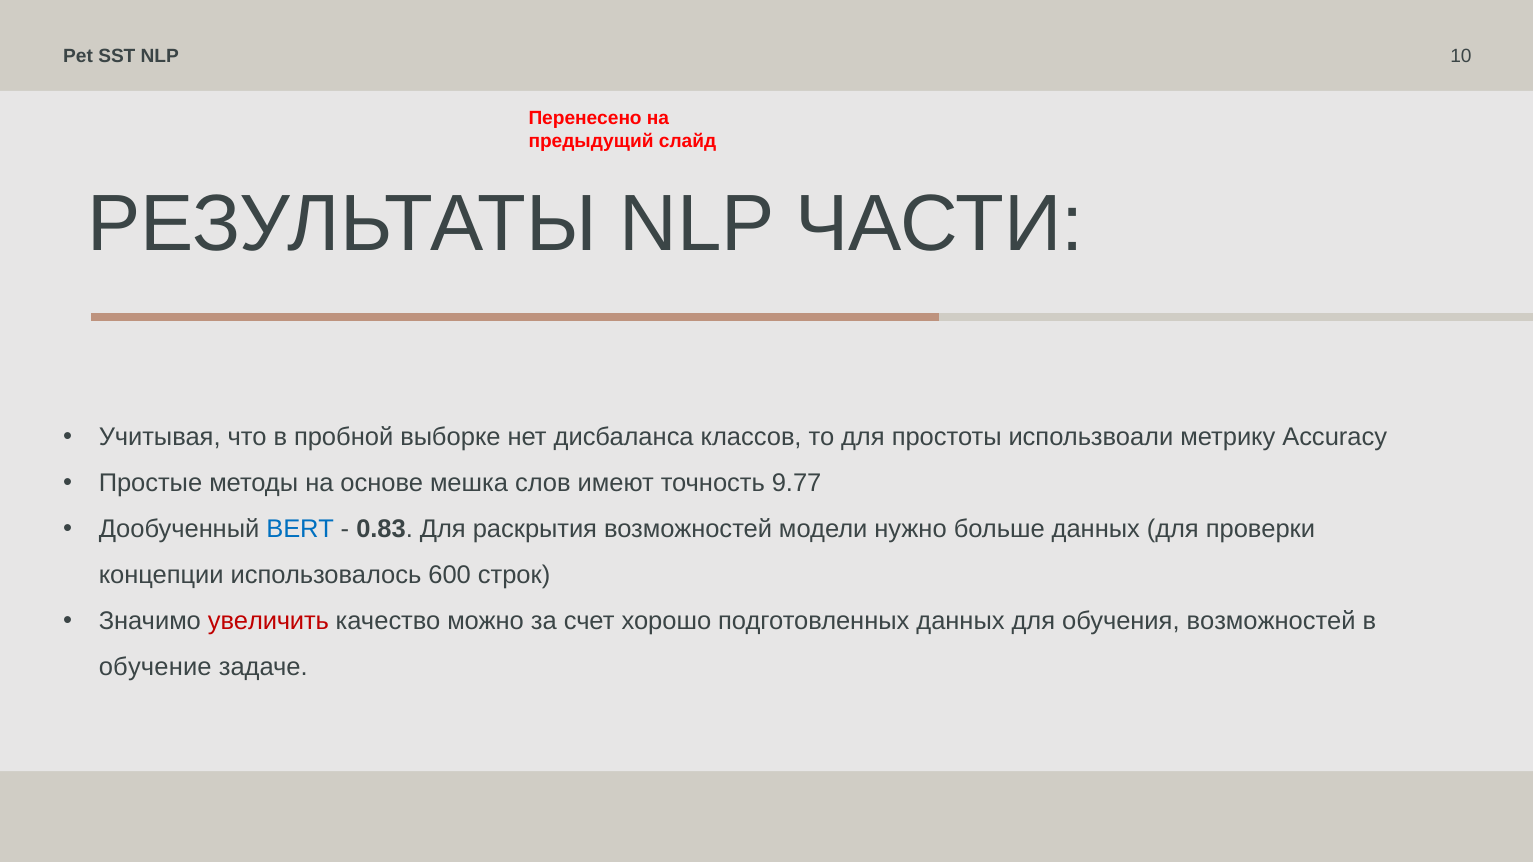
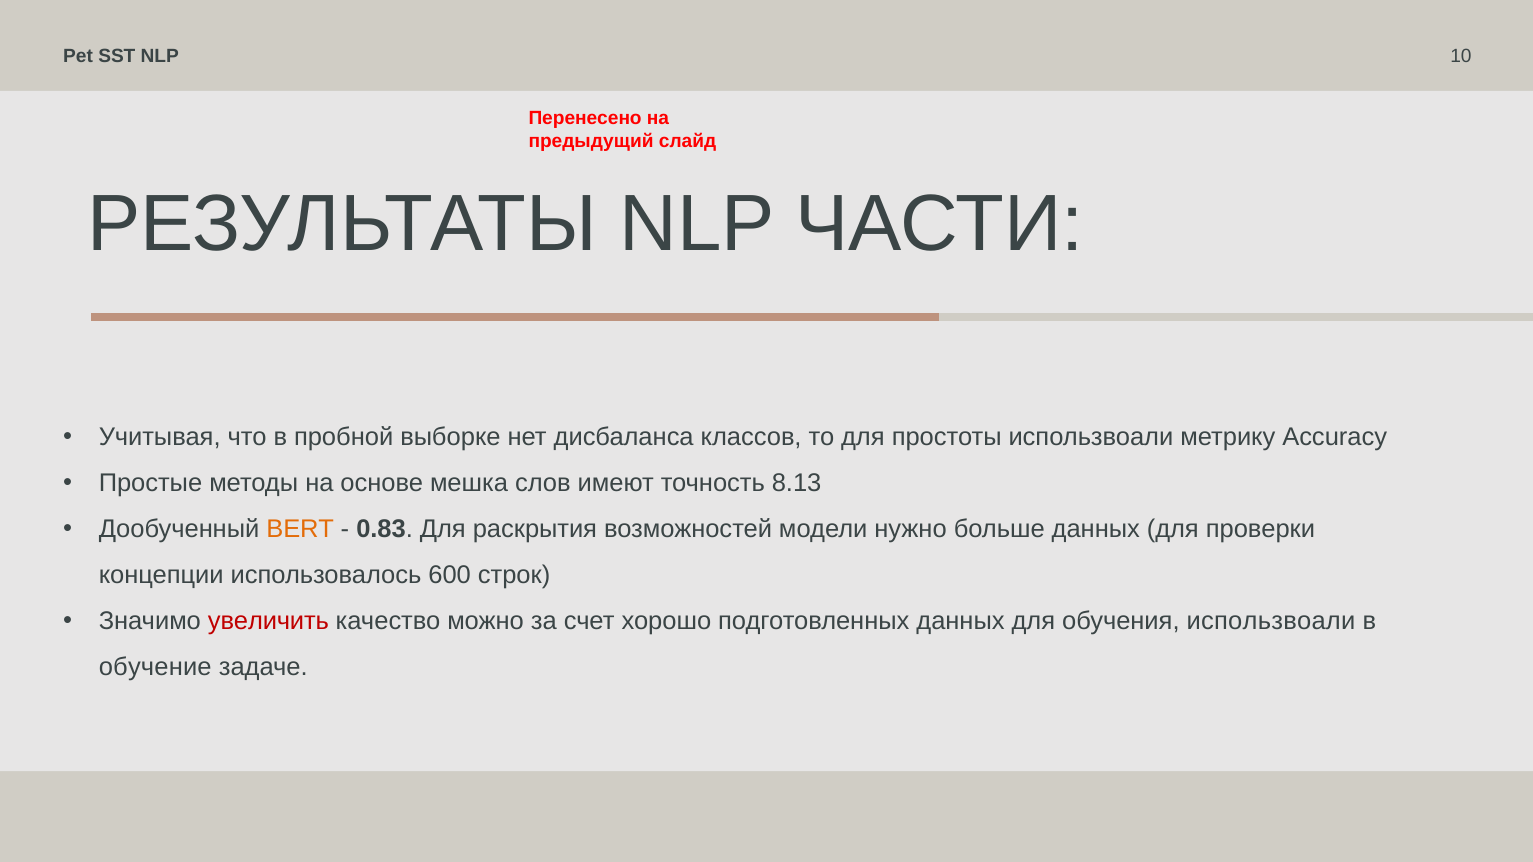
9.77: 9.77 -> 8.13
BERT colour: blue -> orange
обучения возможностей: возможностей -> использвоали
